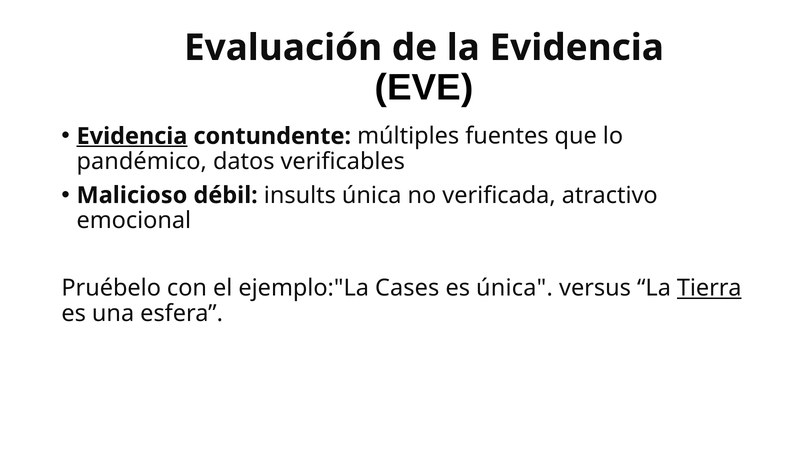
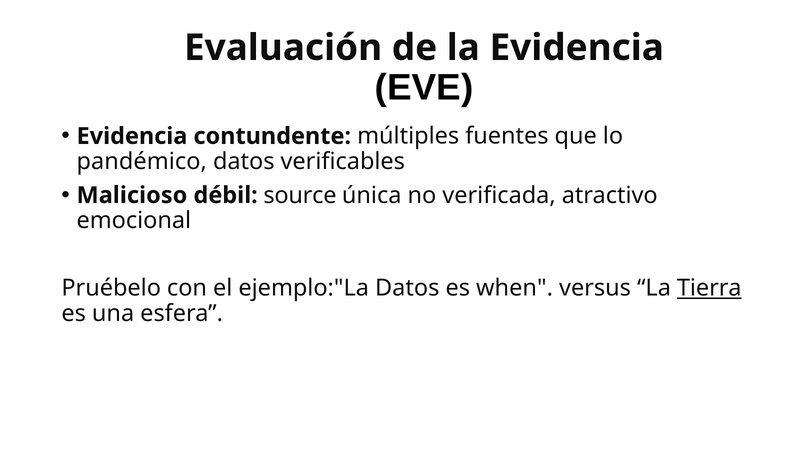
Evidencia at (132, 136) underline: present -> none
insults: insults -> source
ejemplo:"La Cases: Cases -> Datos
es única: única -> when
